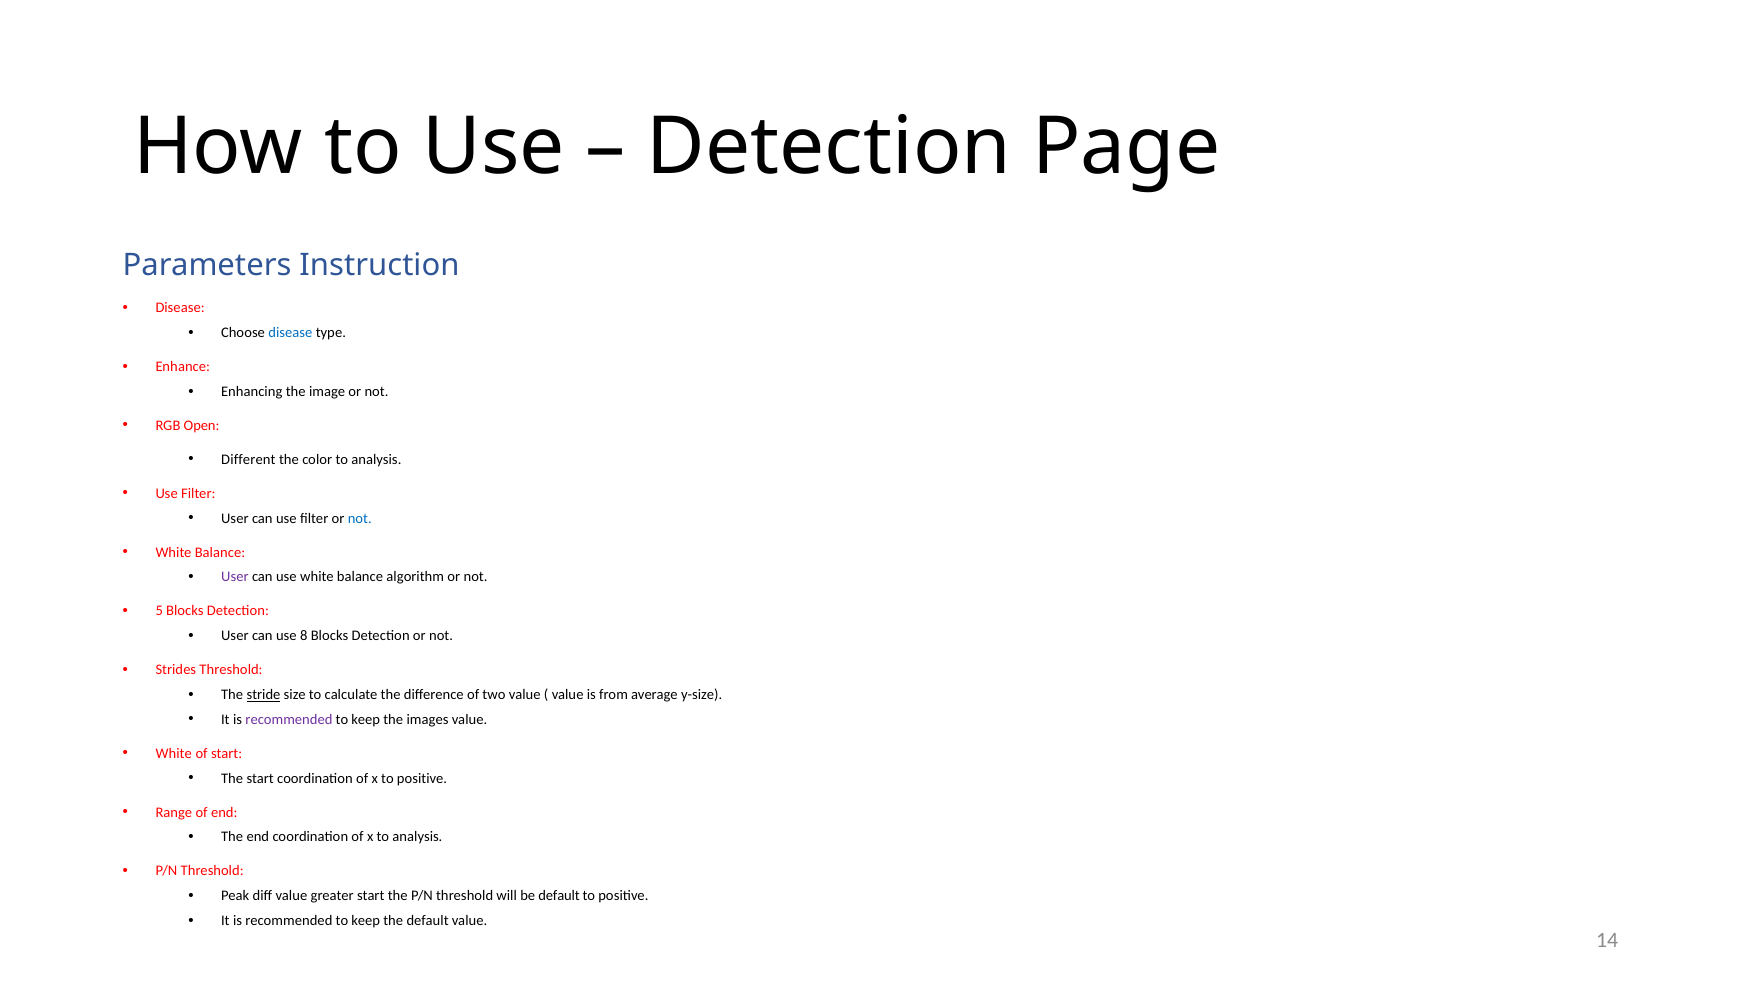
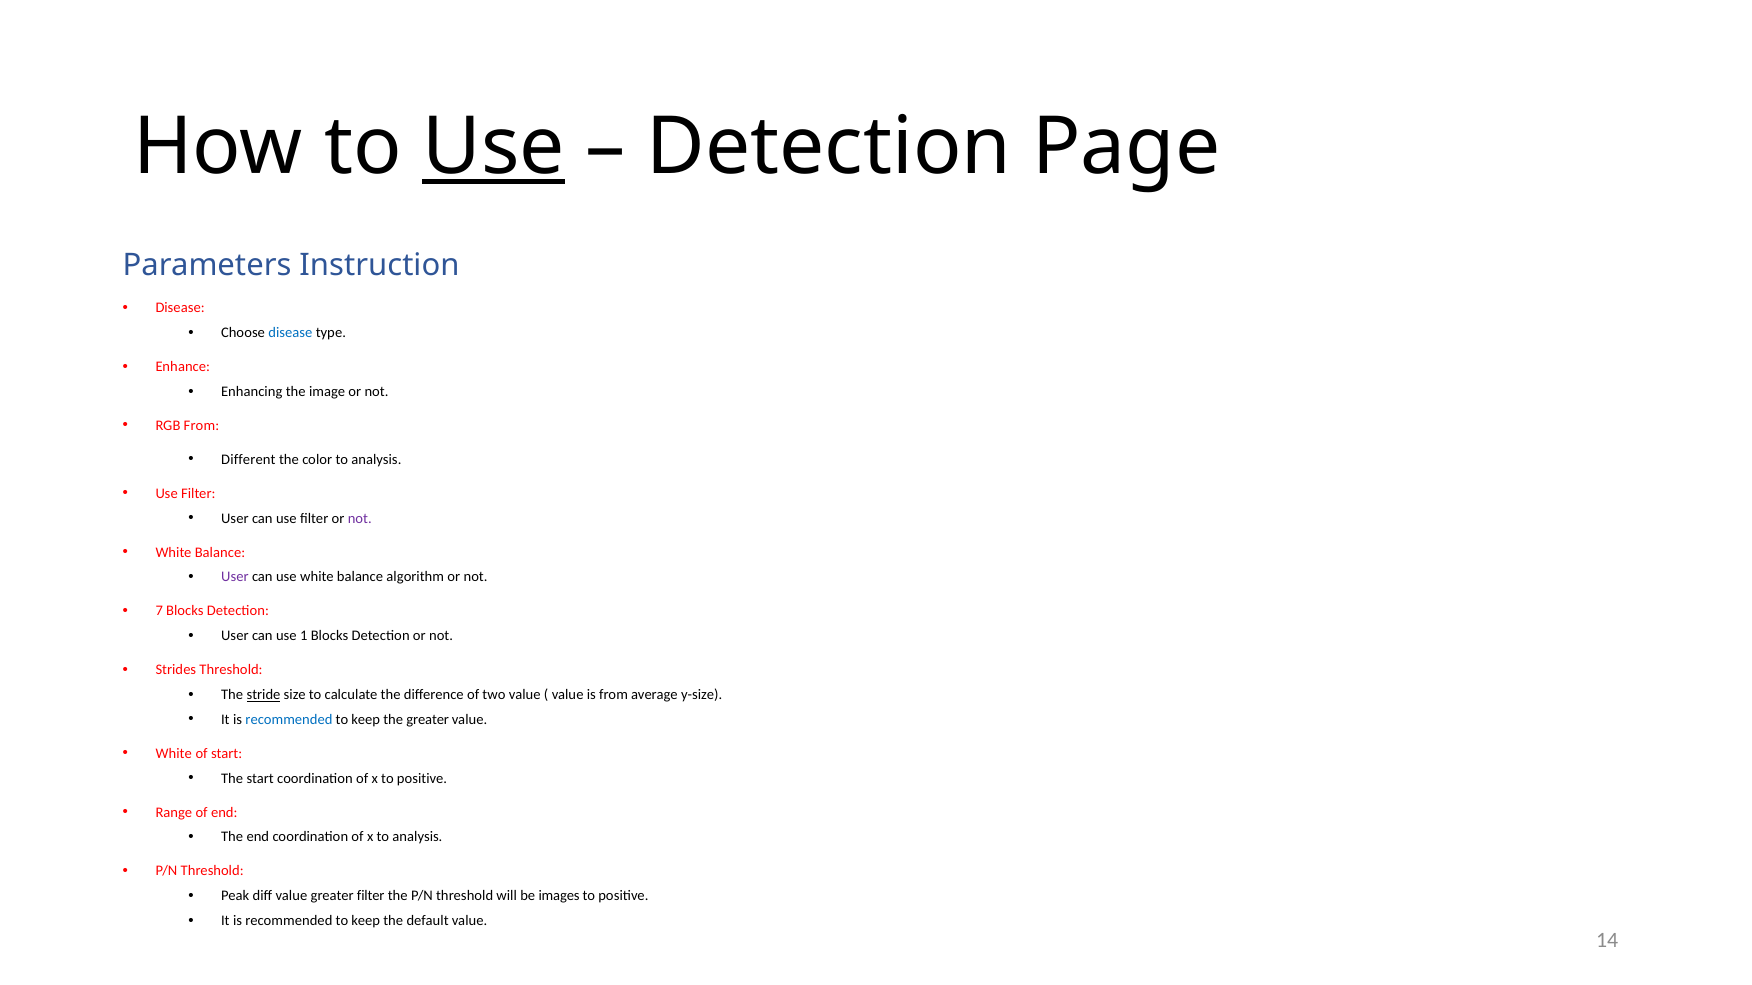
Use at (494, 147) underline: none -> present
RGB Open: Open -> From
not at (360, 519) colour: blue -> purple
5: 5 -> 7
8: 8 -> 1
recommended at (289, 720) colour: purple -> blue
the images: images -> greater
greater start: start -> filter
be default: default -> images
